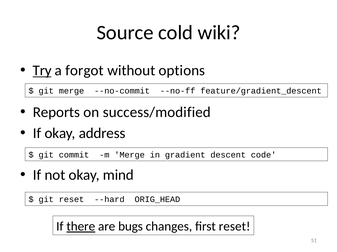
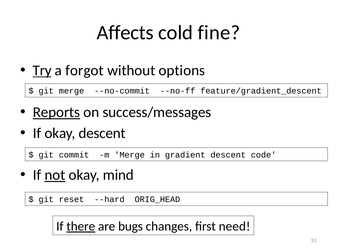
Source: Source -> Affects
wiki: wiki -> fine
Reports underline: none -> present
success/modified: success/modified -> success/messages
okay address: address -> descent
not underline: none -> present
first reset: reset -> need
